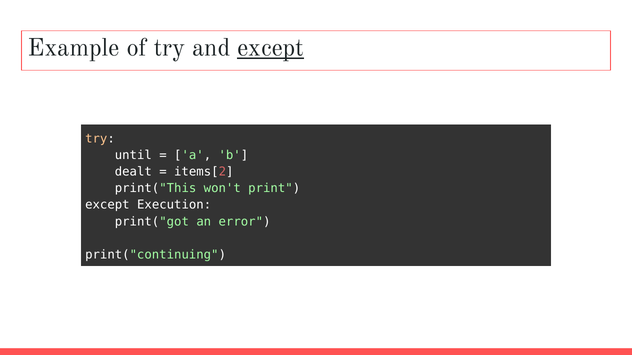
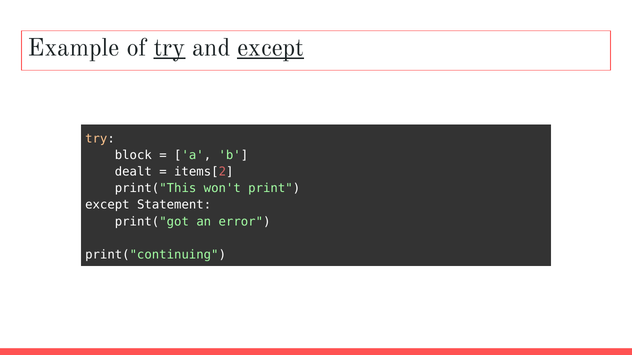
try at (170, 48) underline: none -> present
until: until -> block
Execution: Execution -> Statement
